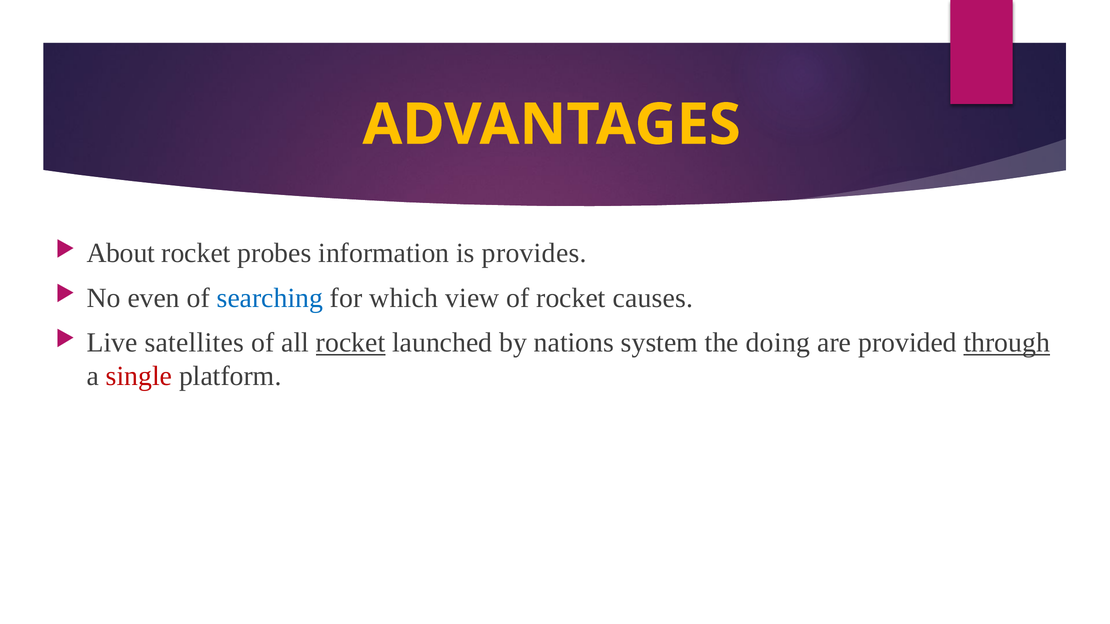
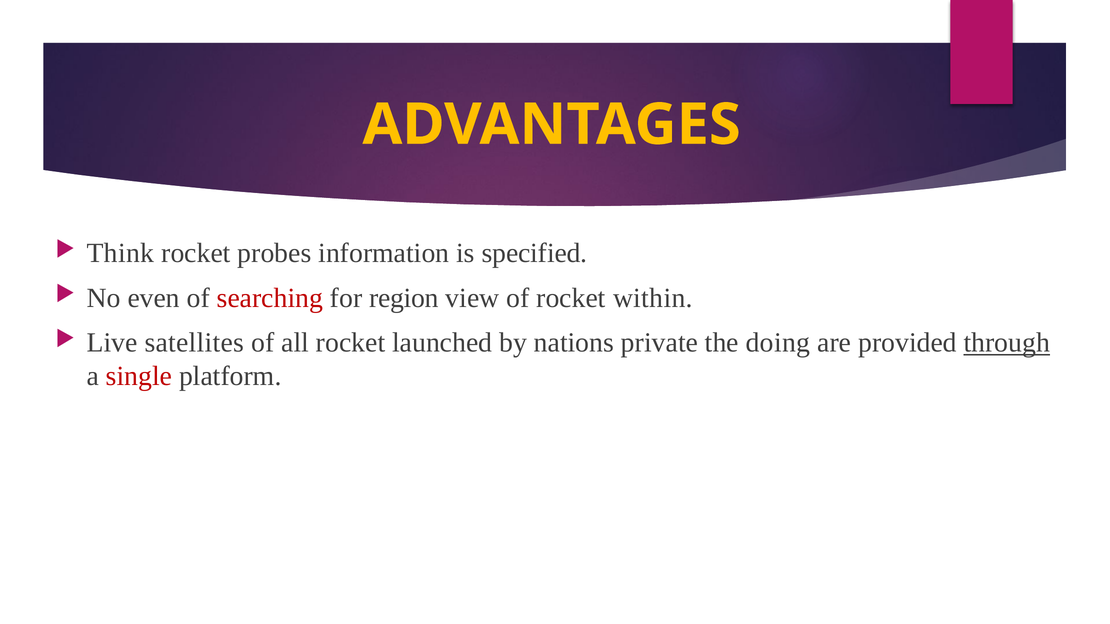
About: About -> Think
provides: provides -> specified
searching colour: blue -> red
which: which -> region
causes: causes -> within
rocket at (351, 343) underline: present -> none
system: system -> private
